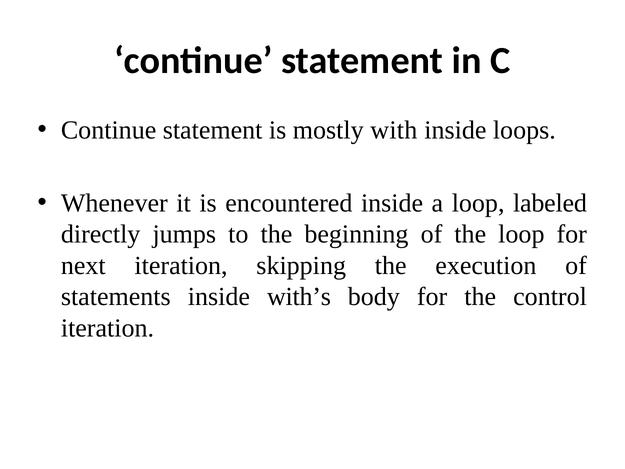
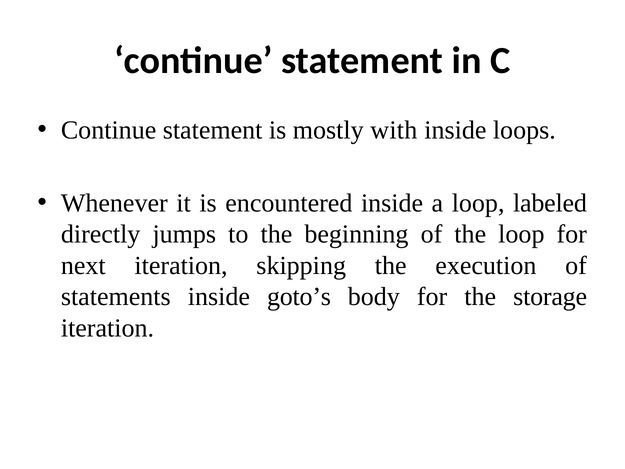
with’s: with’s -> goto’s
control: control -> storage
